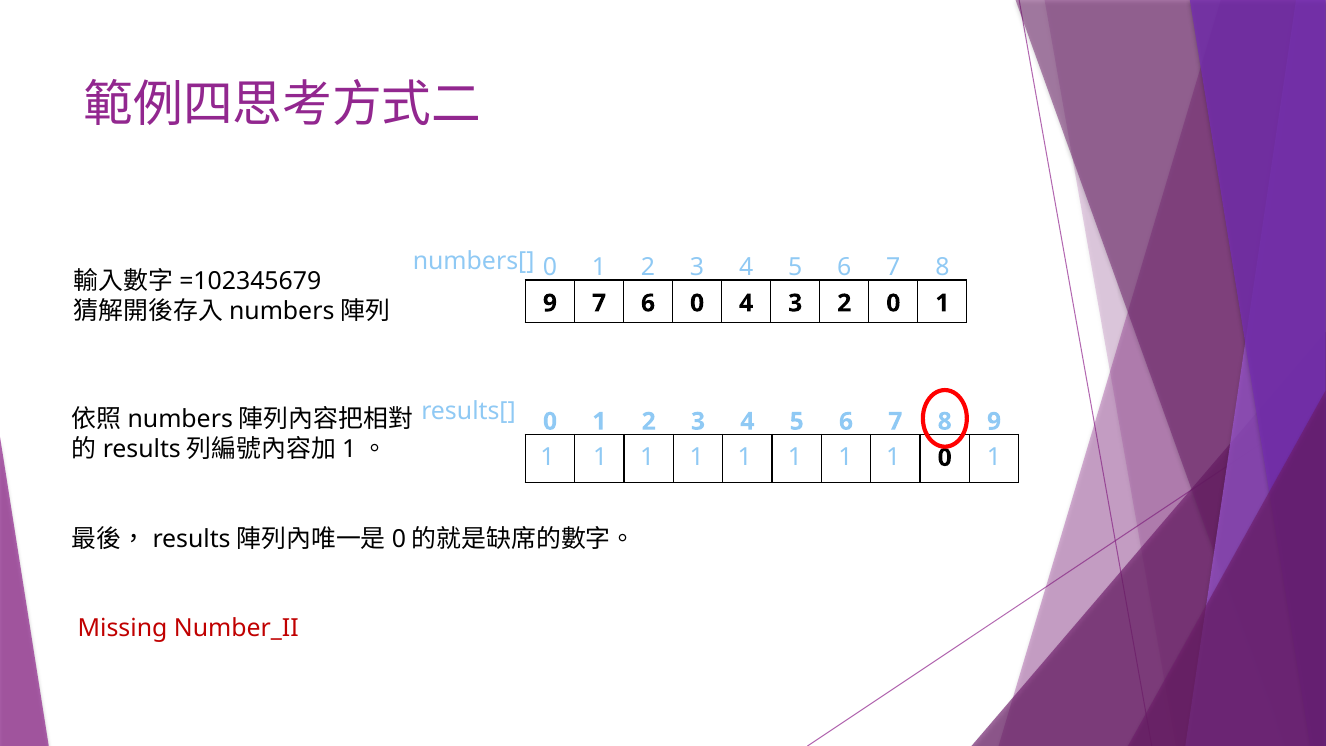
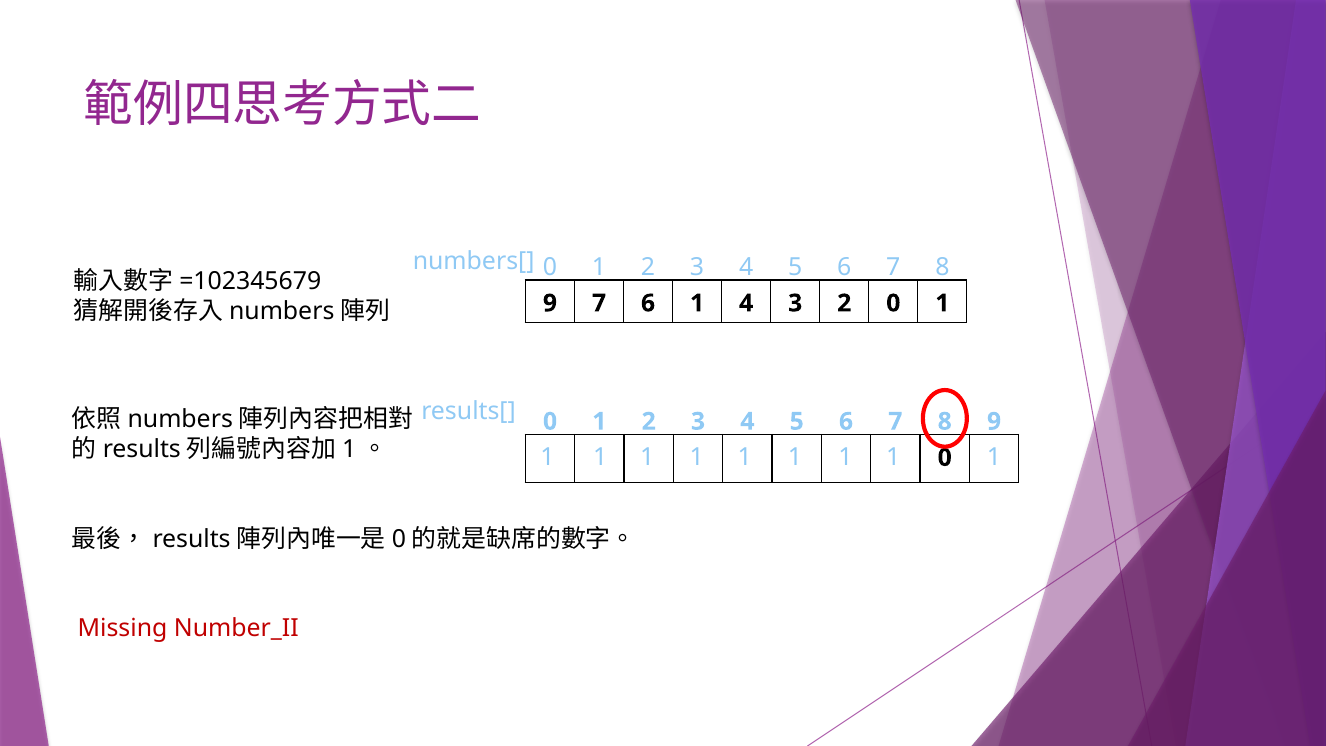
6 0: 0 -> 1
